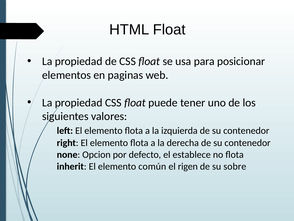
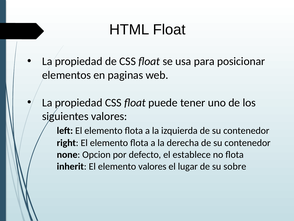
elemento común: común -> valores
rigen: rigen -> lugar
